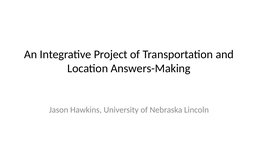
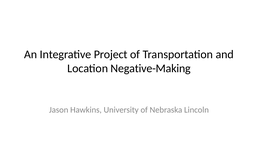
Answers-Making: Answers-Making -> Negative-Making
